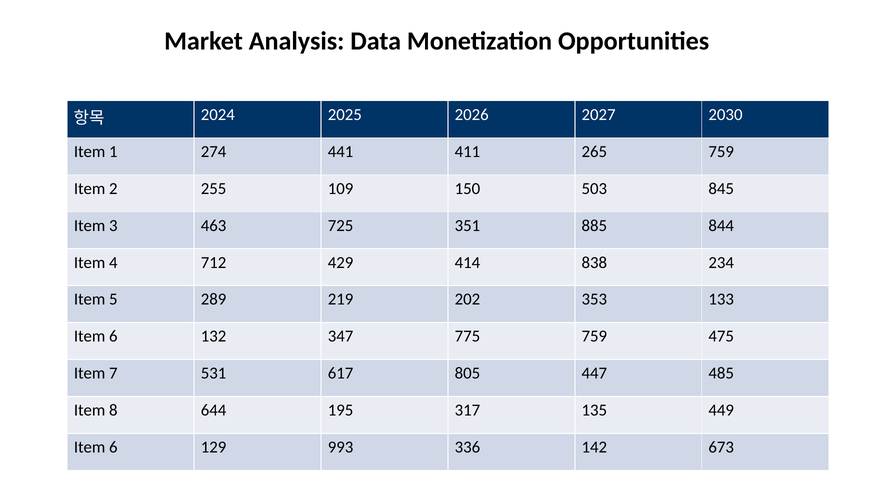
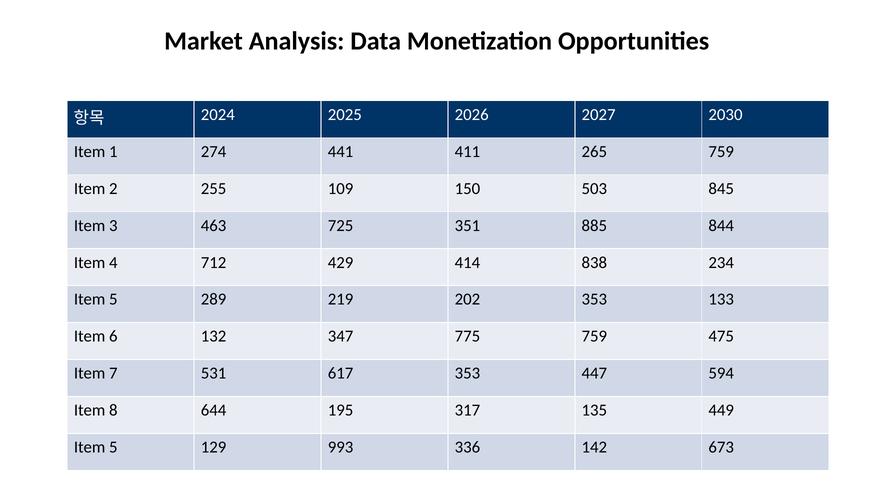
617 805: 805 -> 353
485: 485 -> 594
6 at (113, 447): 6 -> 5
